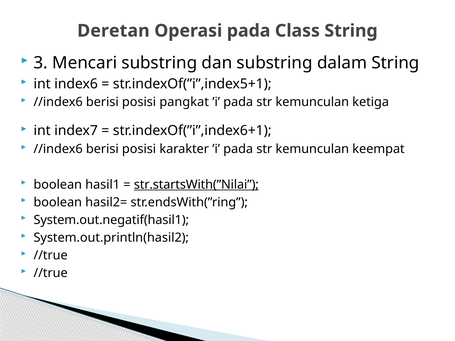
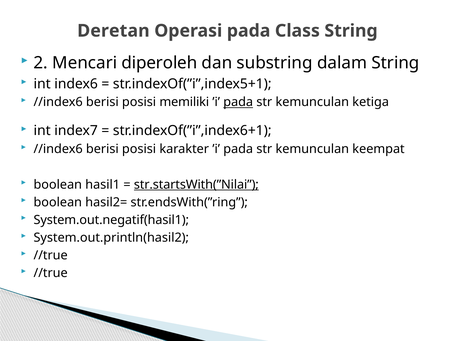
3: 3 -> 2
Mencari substring: substring -> diperoleh
pangkat: pangkat -> memiliki
pada at (238, 102) underline: none -> present
